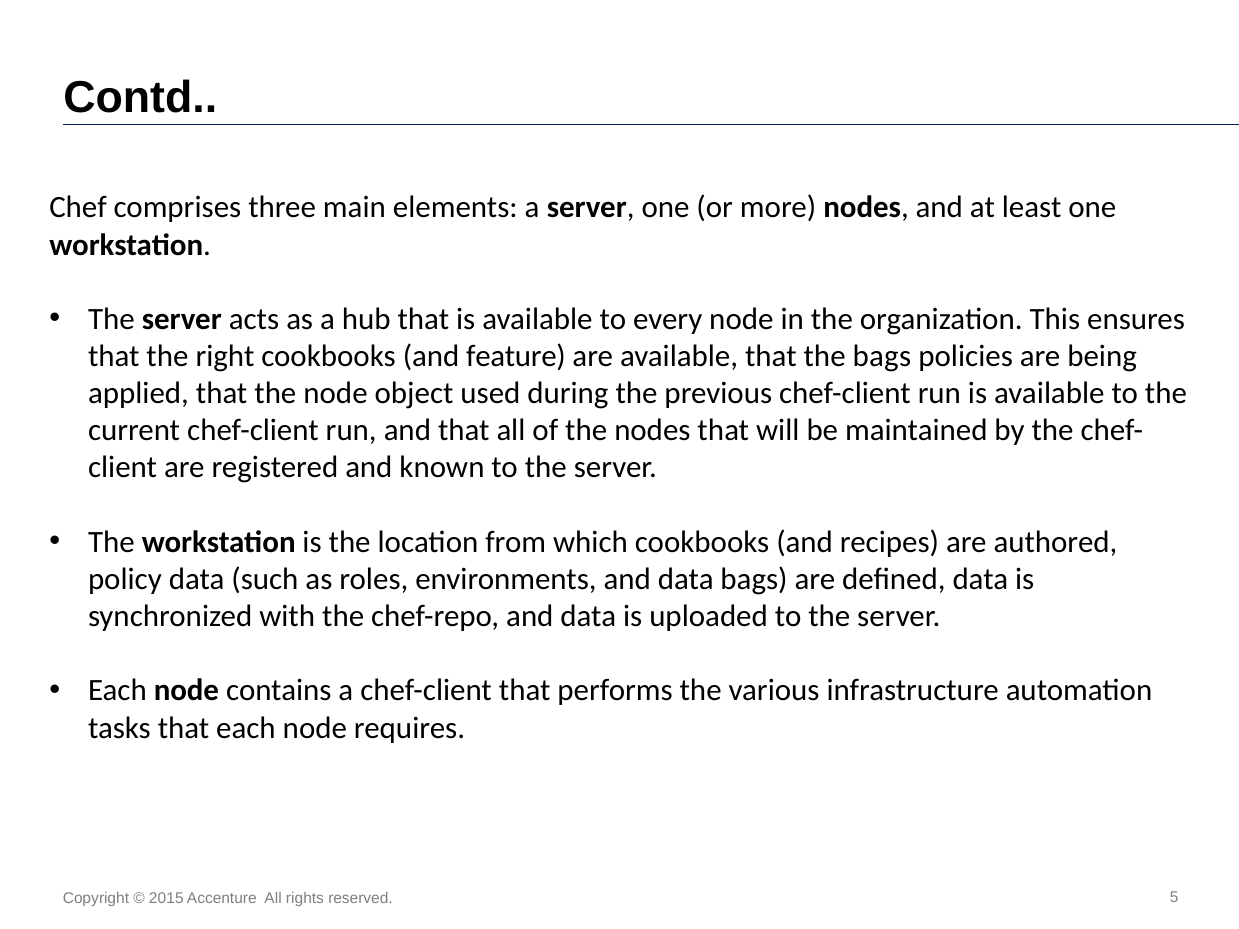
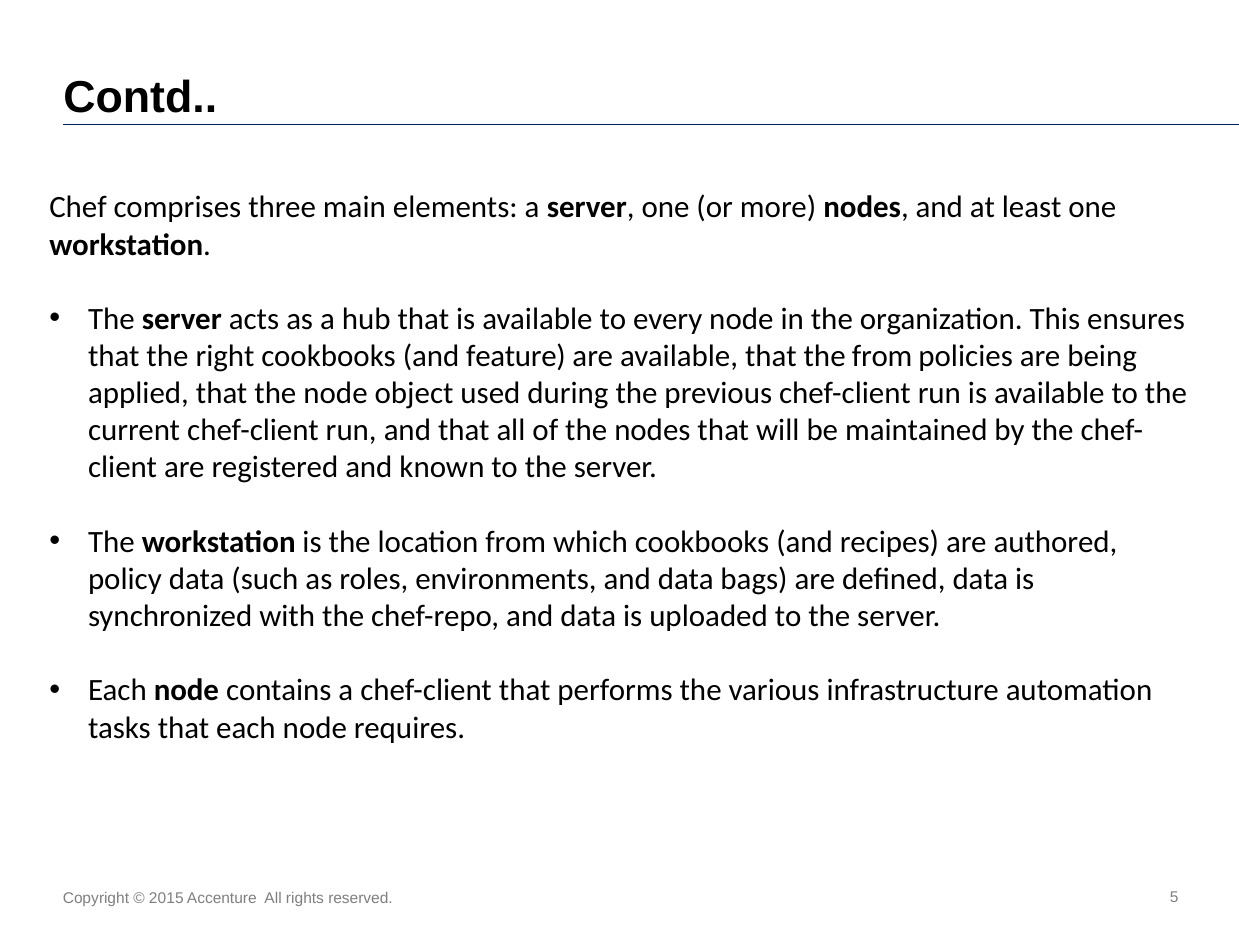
the bags: bags -> from
